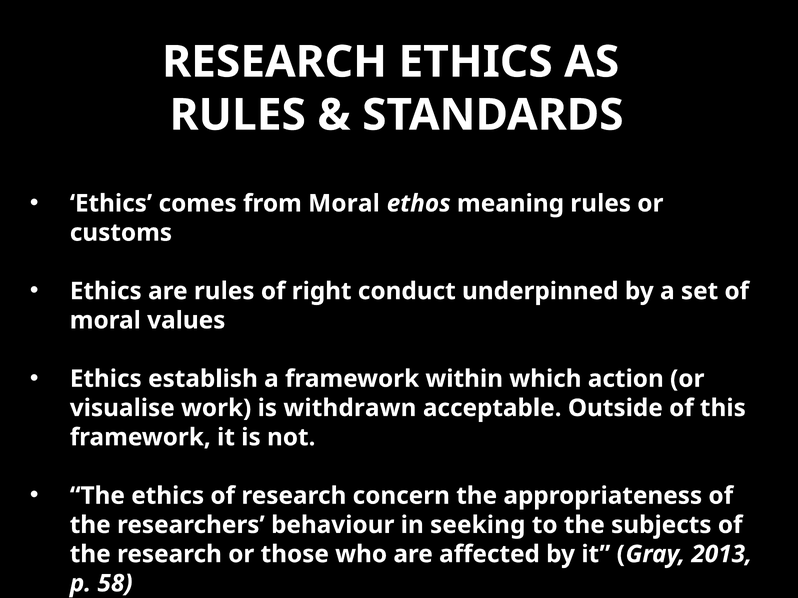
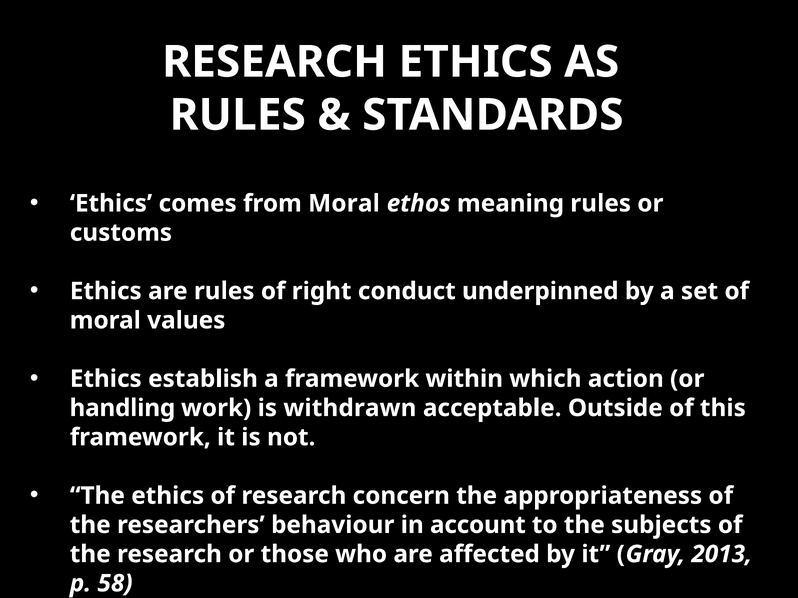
visualise: visualise -> handling
seeking: seeking -> account
